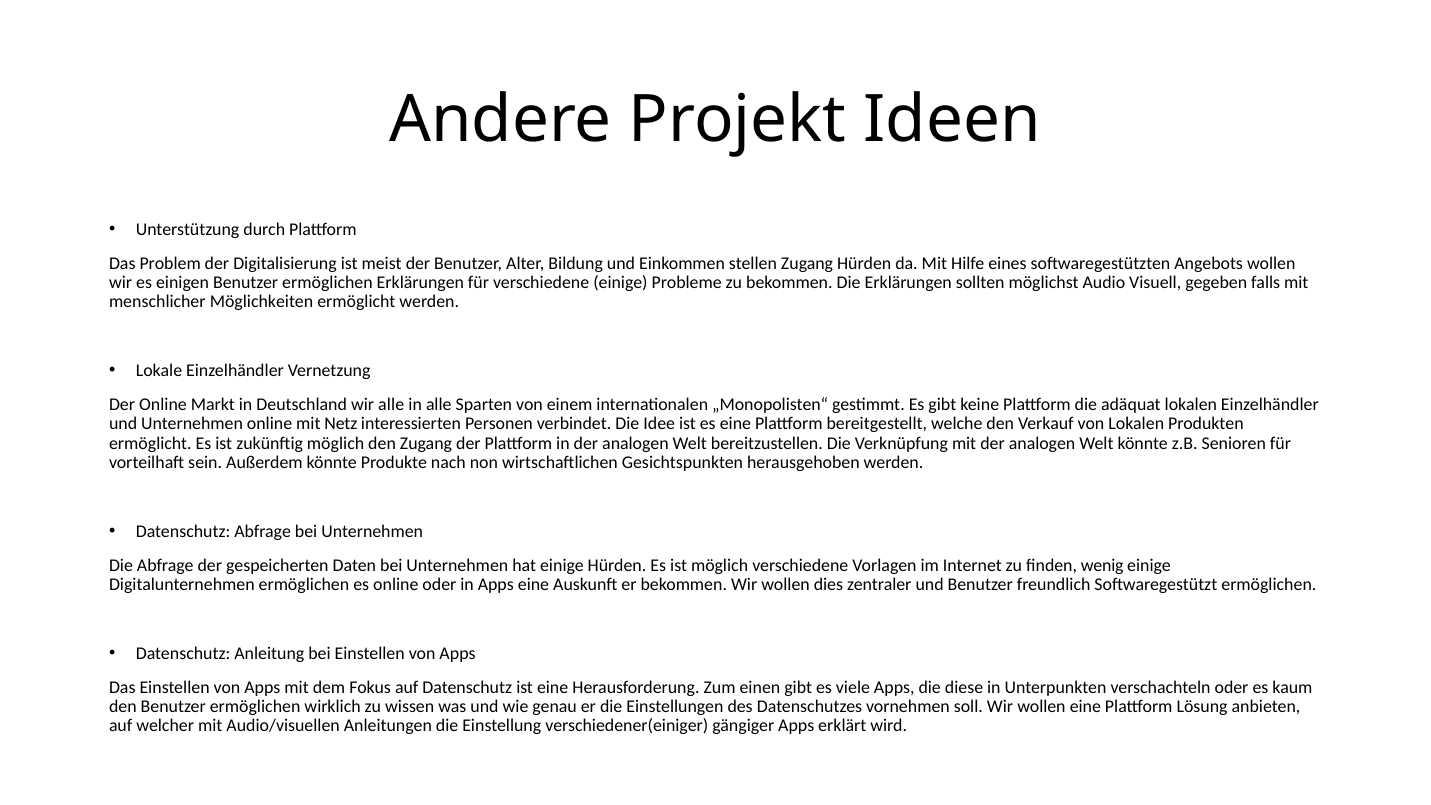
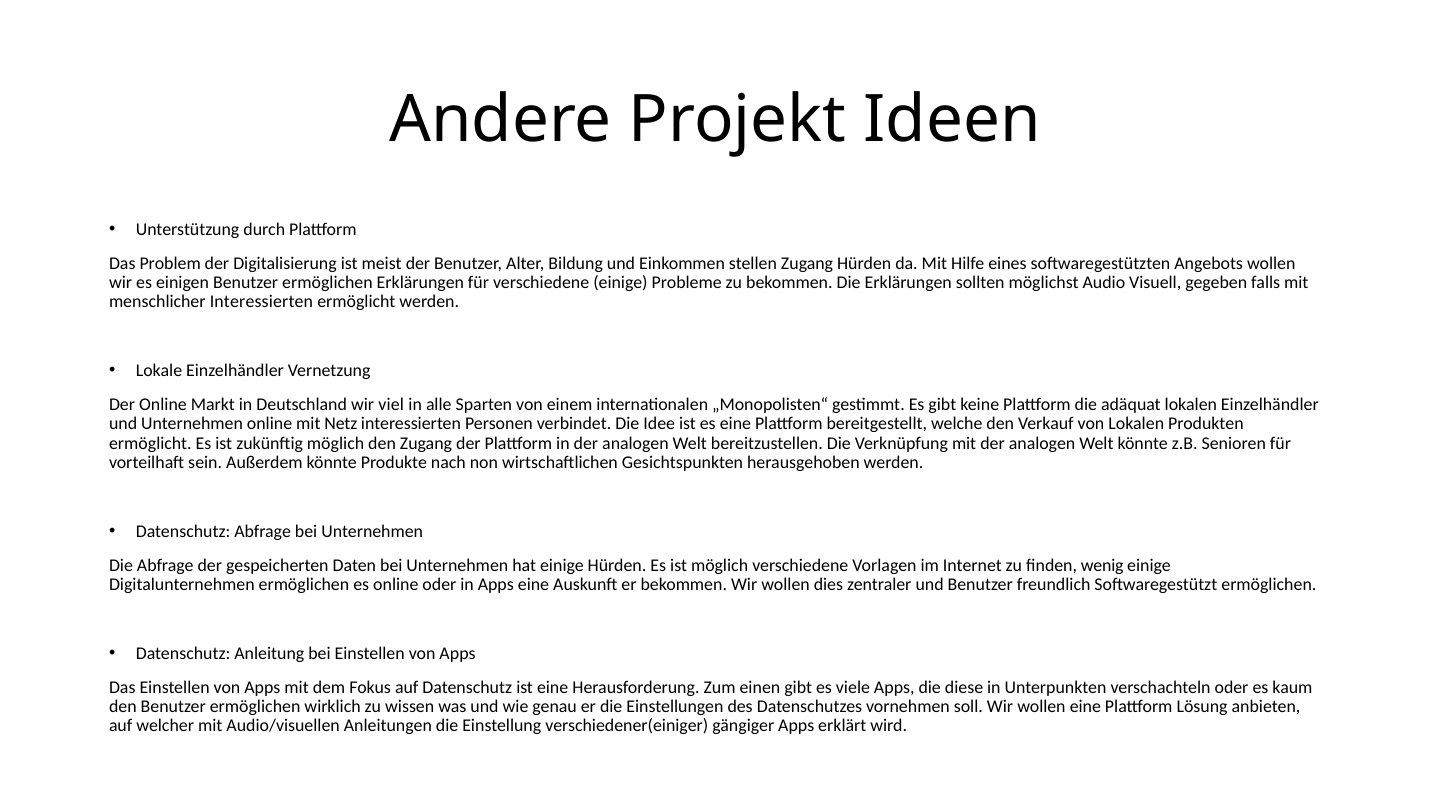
menschlicher Möglichkeiten: Möglichkeiten -> Interessierten
wir alle: alle -> viel
